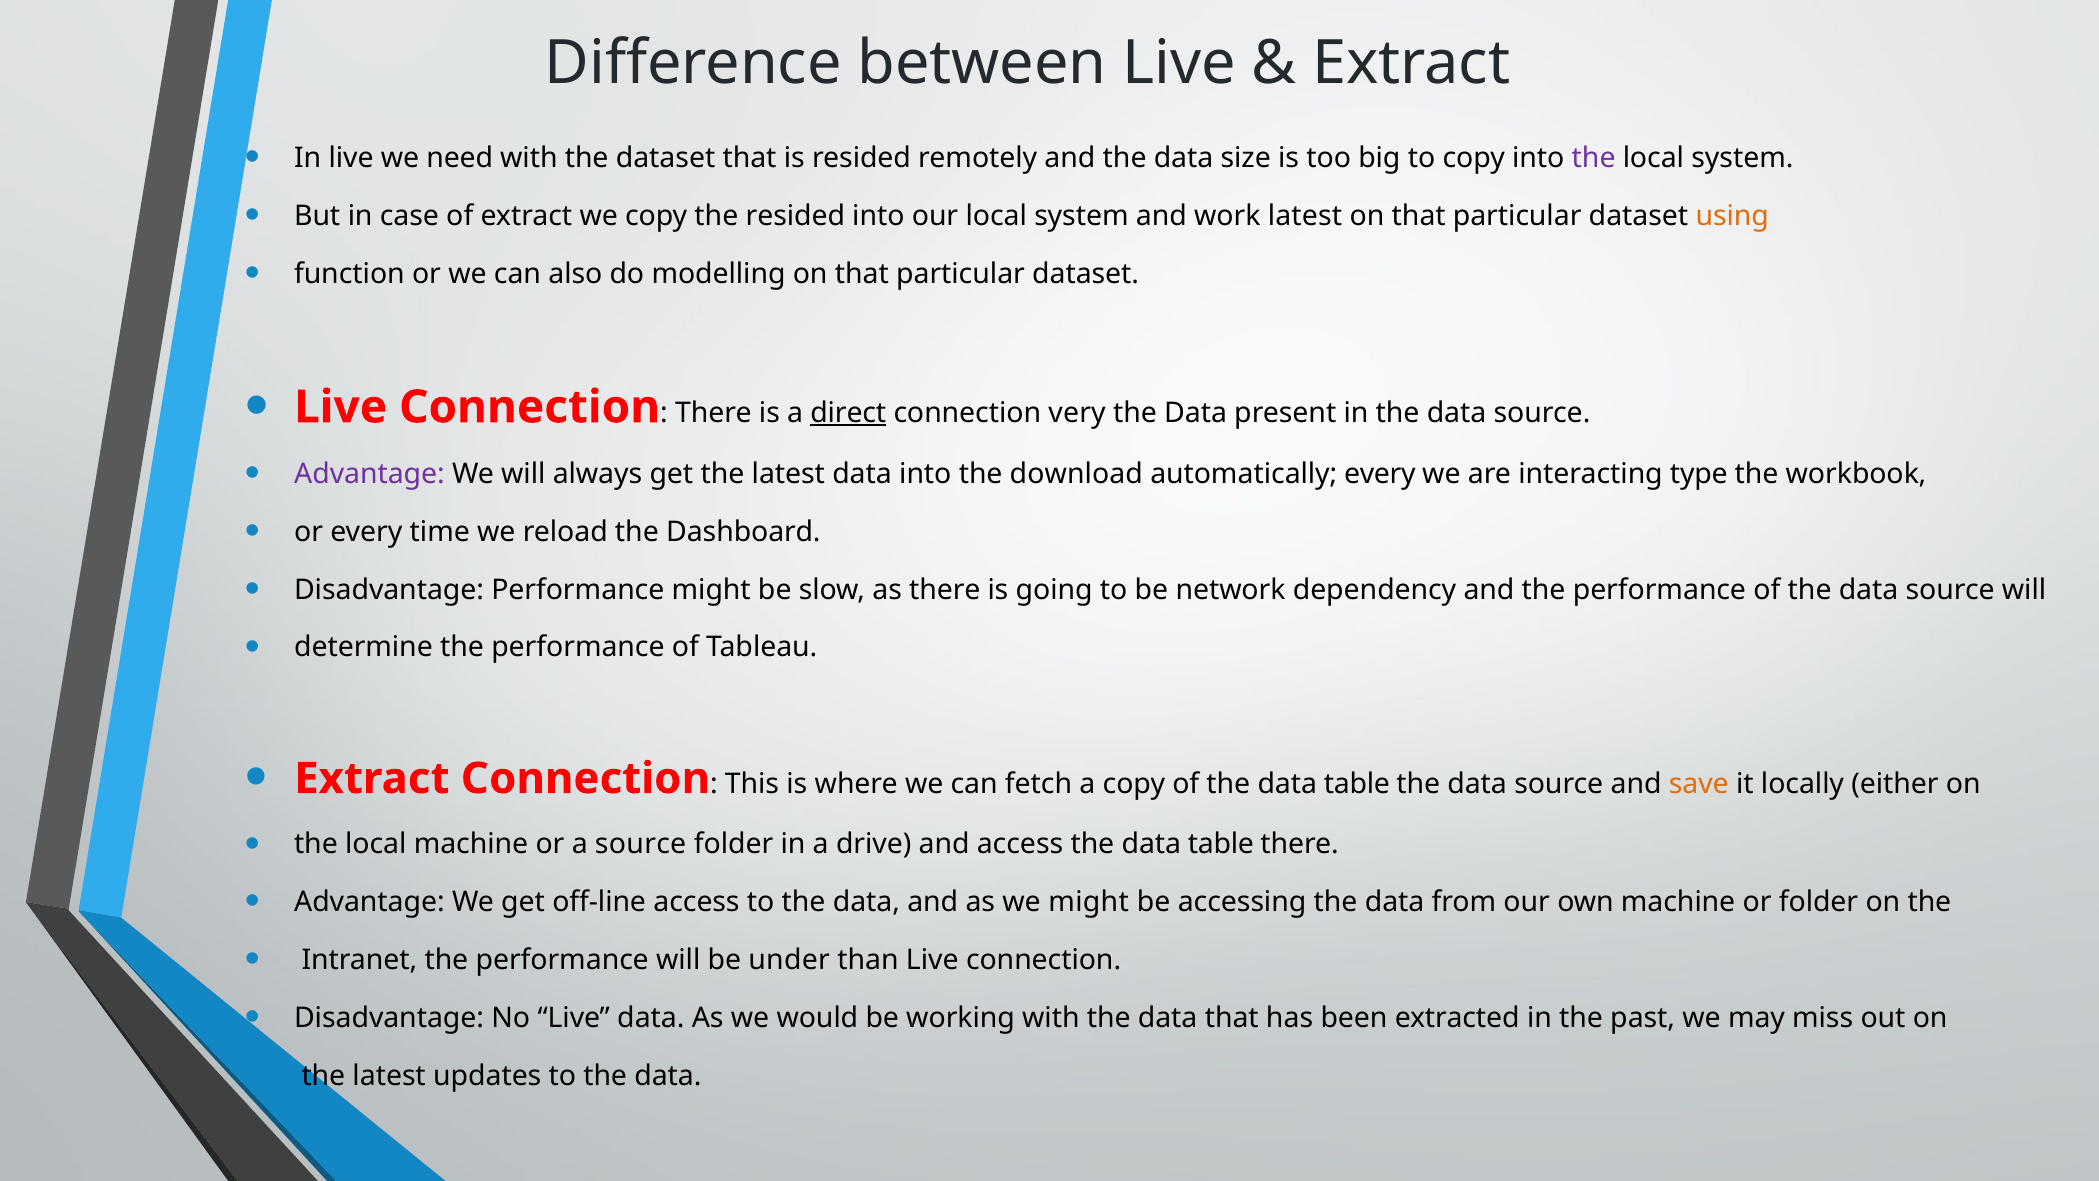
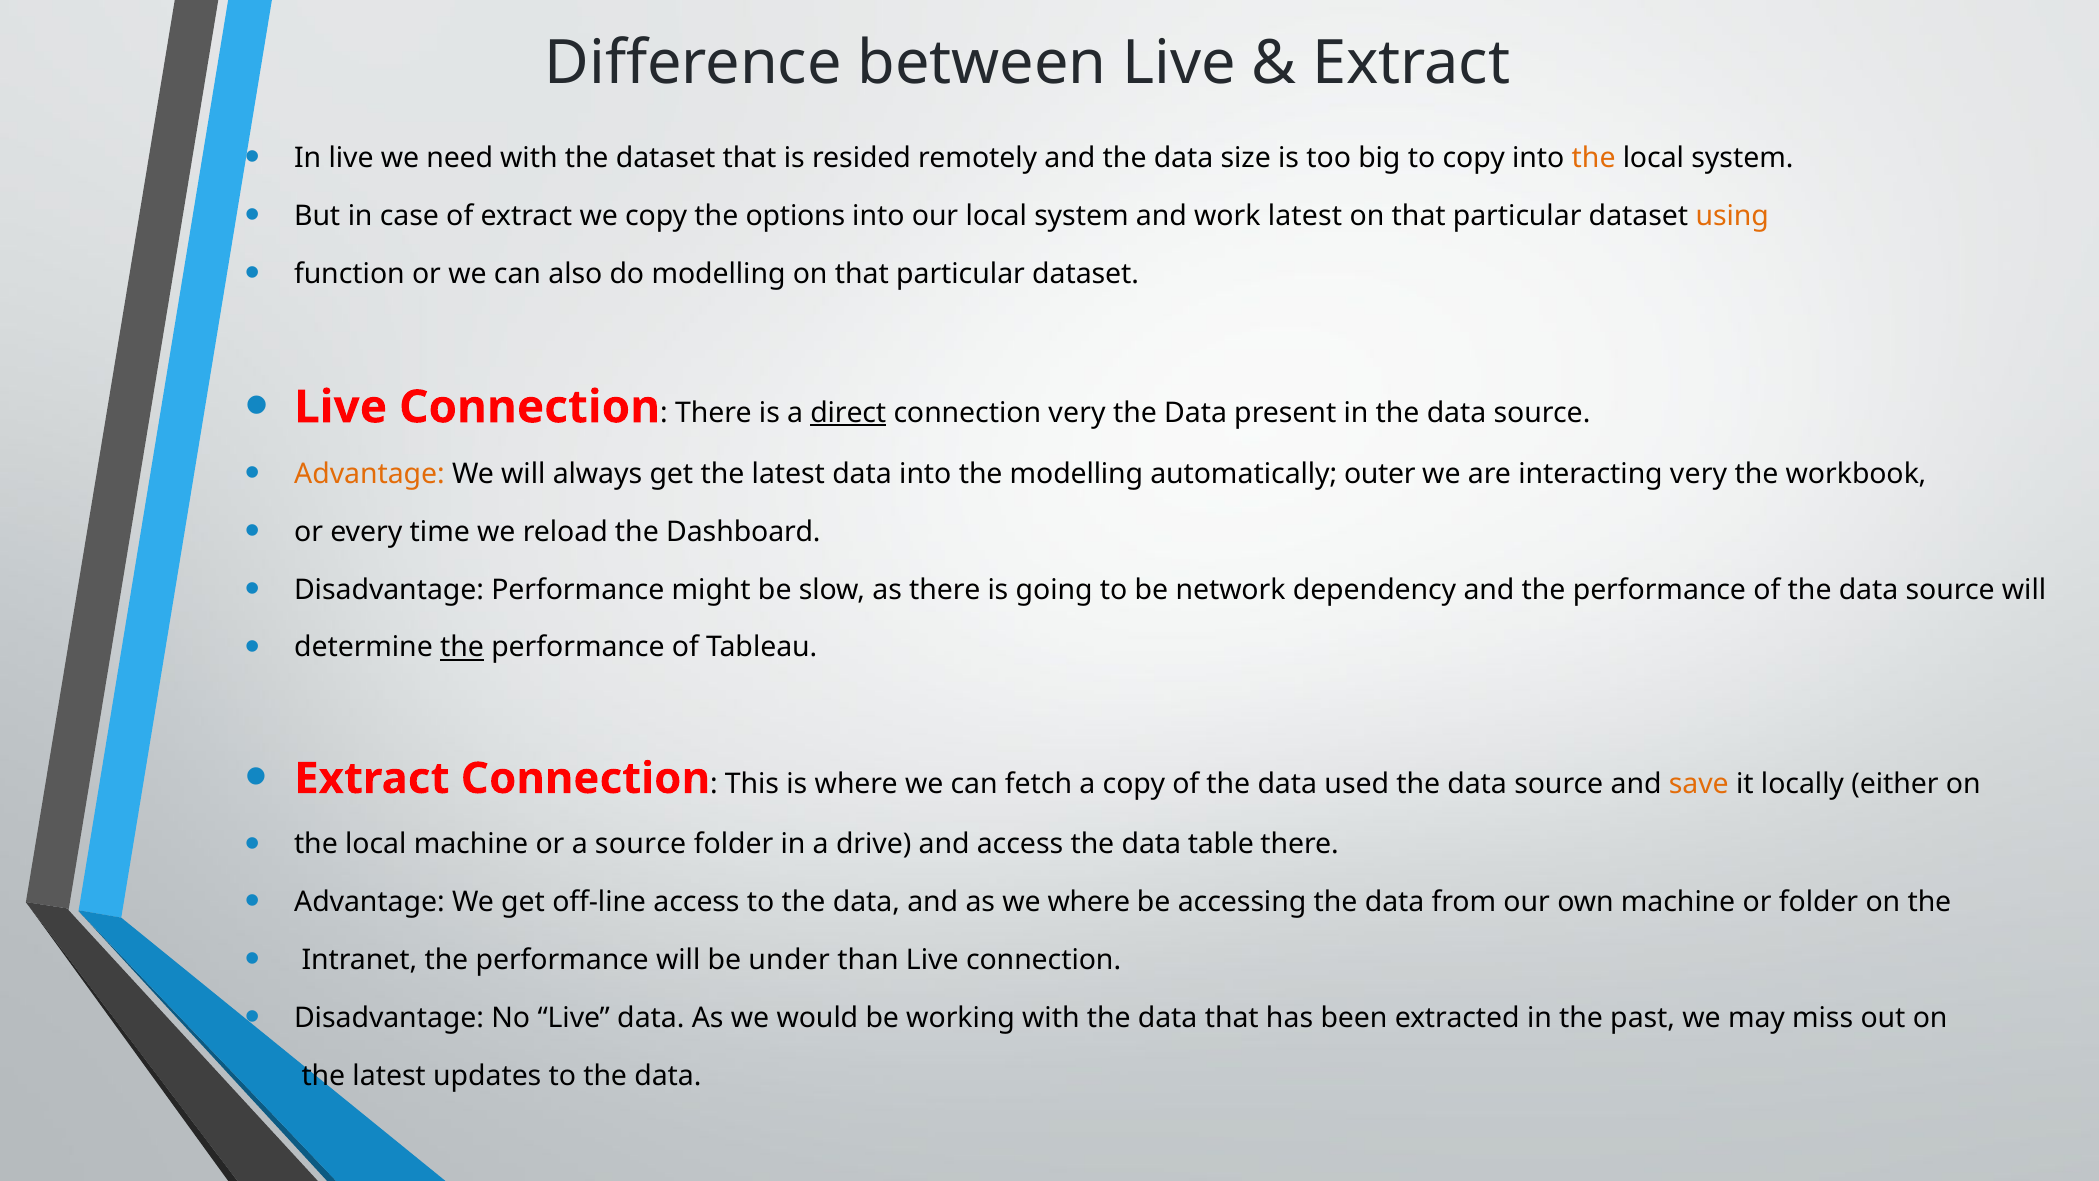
the at (1594, 158) colour: purple -> orange
the resided: resided -> options
Advantage at (369, 474) colour: purple -> orange
the download: download -> modelling
automatically every: every -> outer
interacting type: type -> very
the at (462, 647) underline: none -> present
of the data table: table -> used
we might: might -> where
